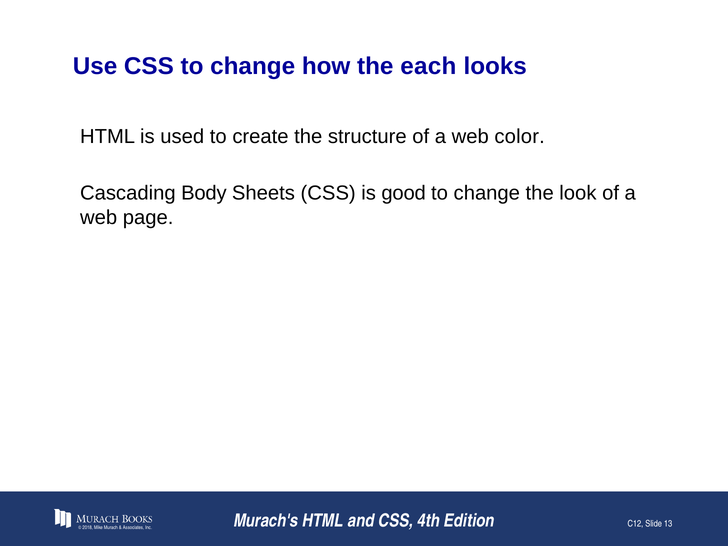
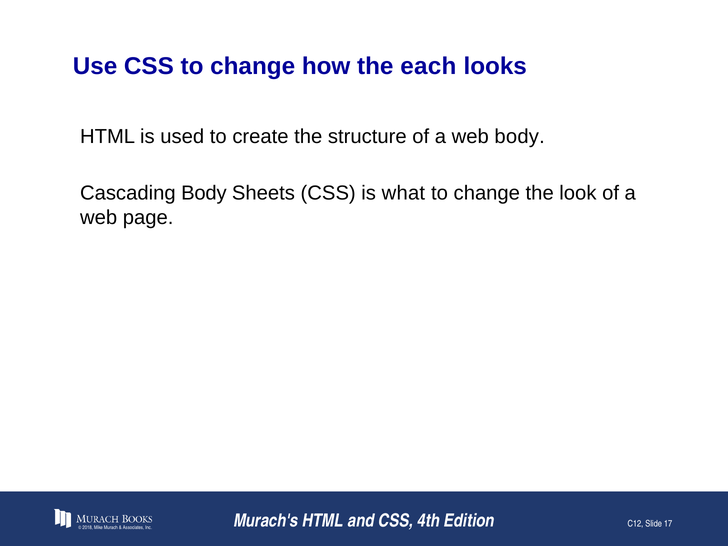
web color: color -> body
good: good -> what
13: 13 -> 17
